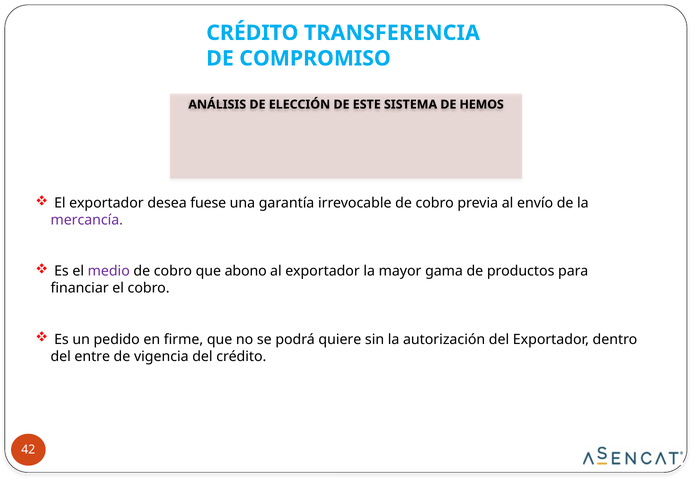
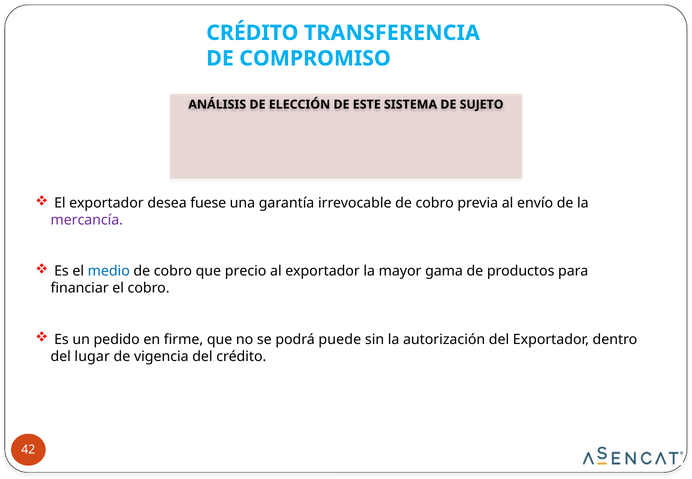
HEMOS: HEMOS -> SUJETO
medio colour: purple -> blue
abono: abono -> precio
quiere: quiere -> puede
entre: entre -> lugar
